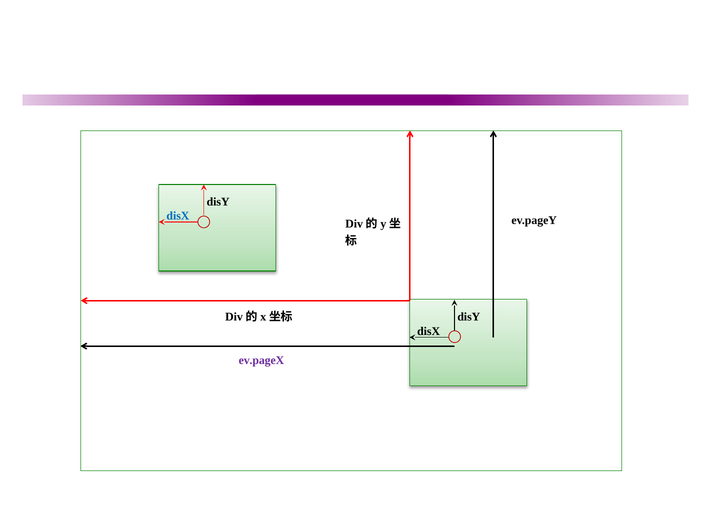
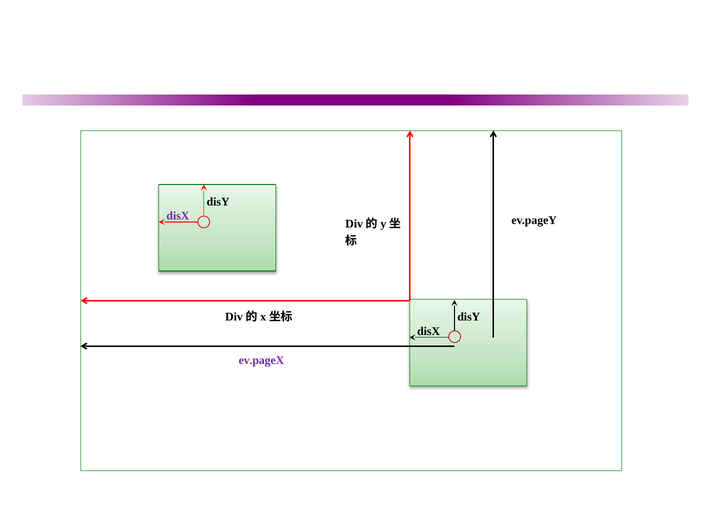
disX at (178, 216) colour: blue -> purple
